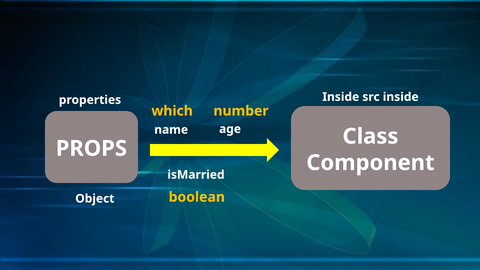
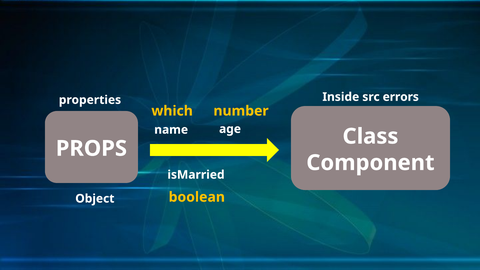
src inside: inside -> errors
